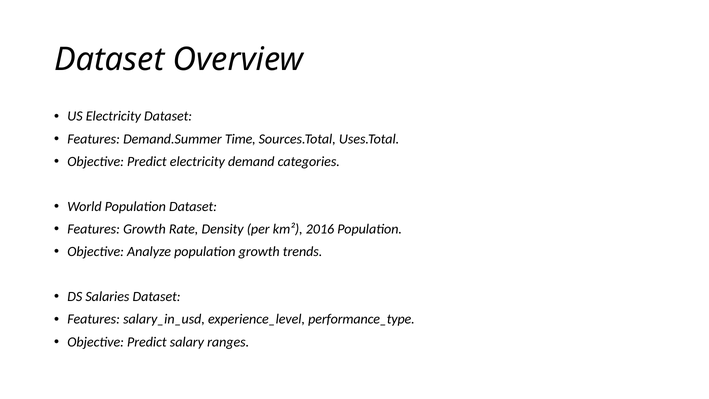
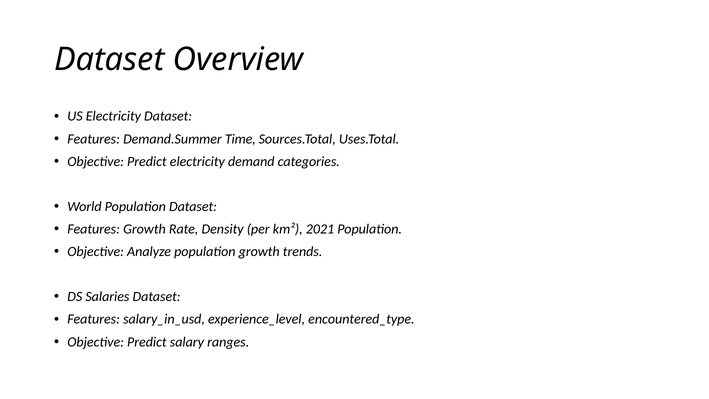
2016: 2016 -> 2021
performance_type: performance_type -> encountered_type
